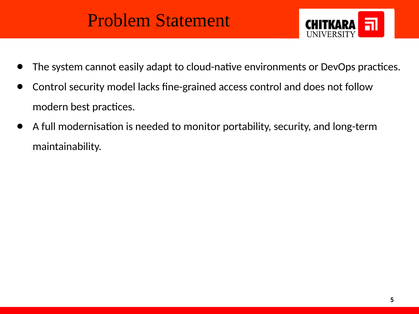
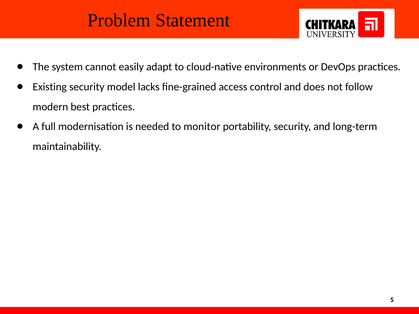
Control at (50, 87): Control -> Existing
